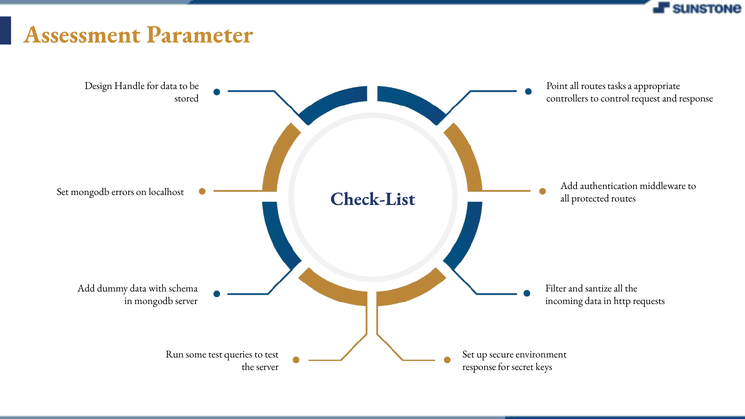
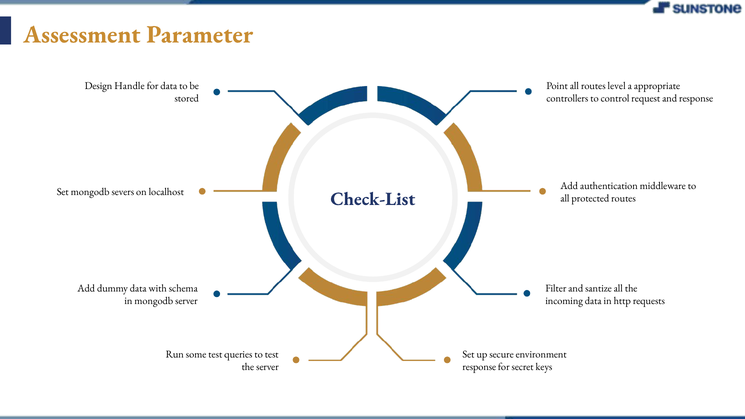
tasks: tasks -> level
errors: errors -> severs
